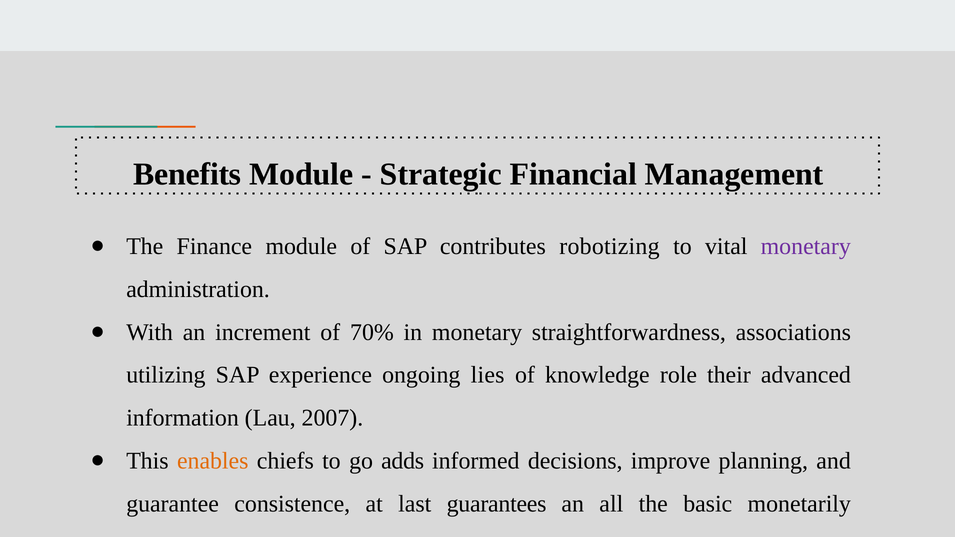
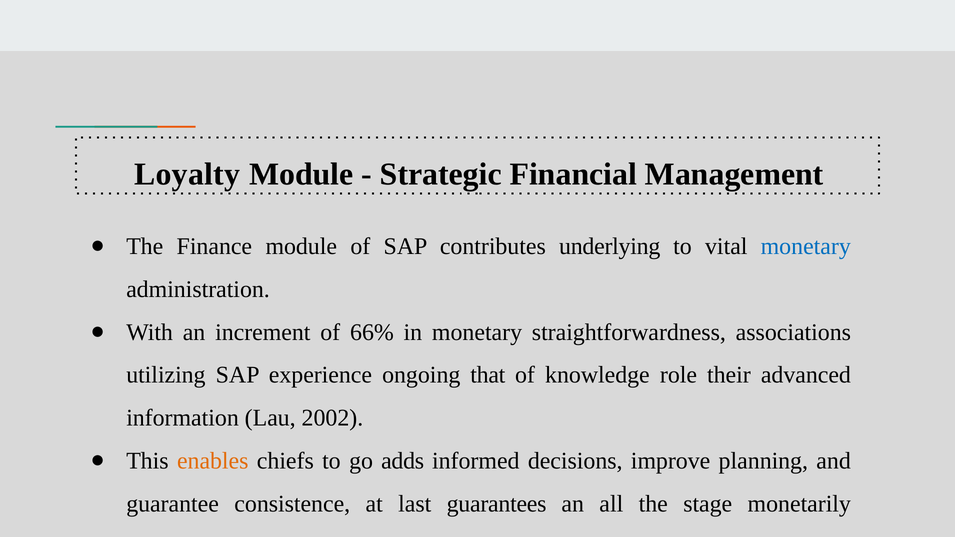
Benefits: Benefits -> Loyalty
robotizing: robotizing -> underlying
monetary at (806, 246) colour: purple -> blue
70%: 70% -> 66%
lies: lies -> that
2007: 2007 -> 2002
basic: basic -> stage
